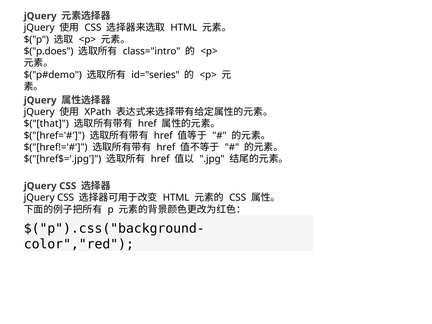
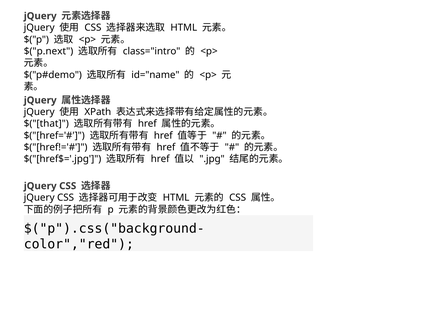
$("p.does: $("p.does -> $("p.next
id="series: id="series -> id="name
